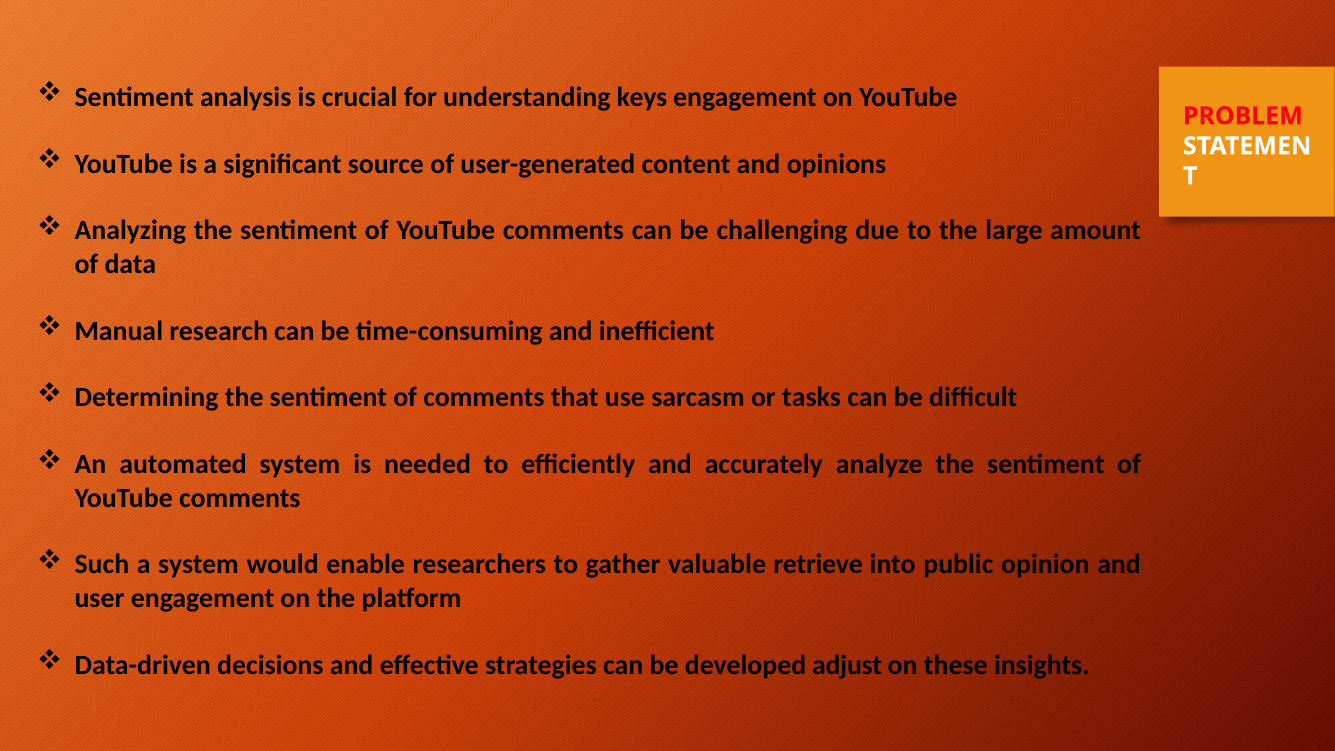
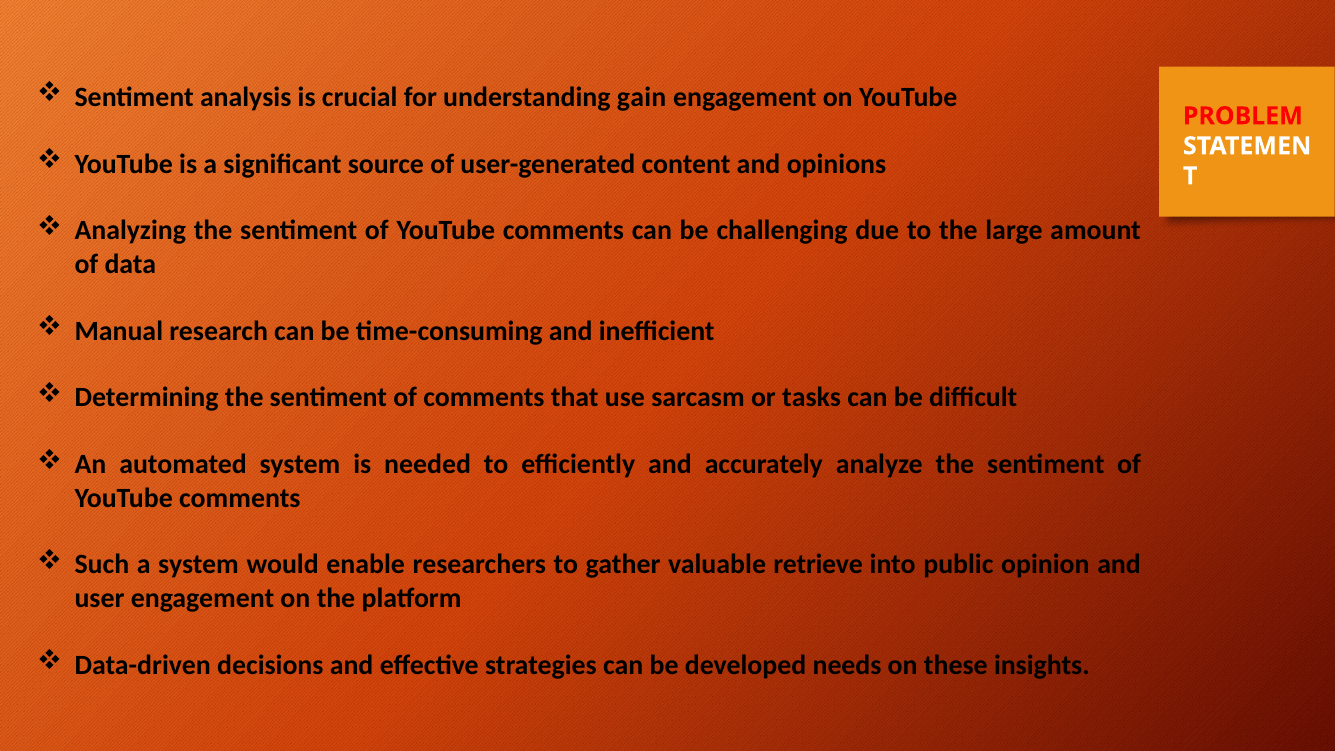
keys: keys -> gain
adjust: adjust -> needs
